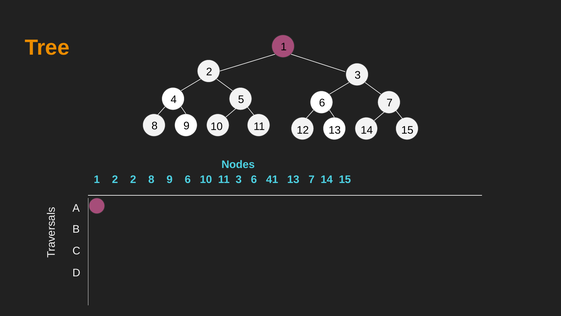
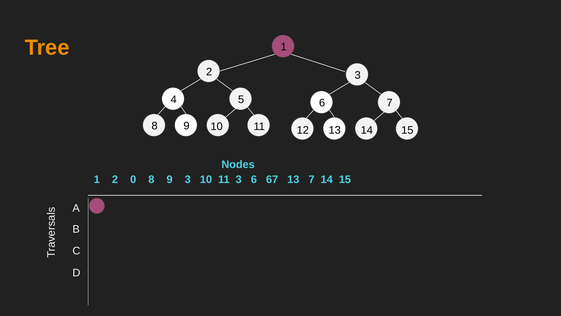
2 2: 2 -> 0
6 at (188, 179): 6 -> 3
41: 41 -> 67
